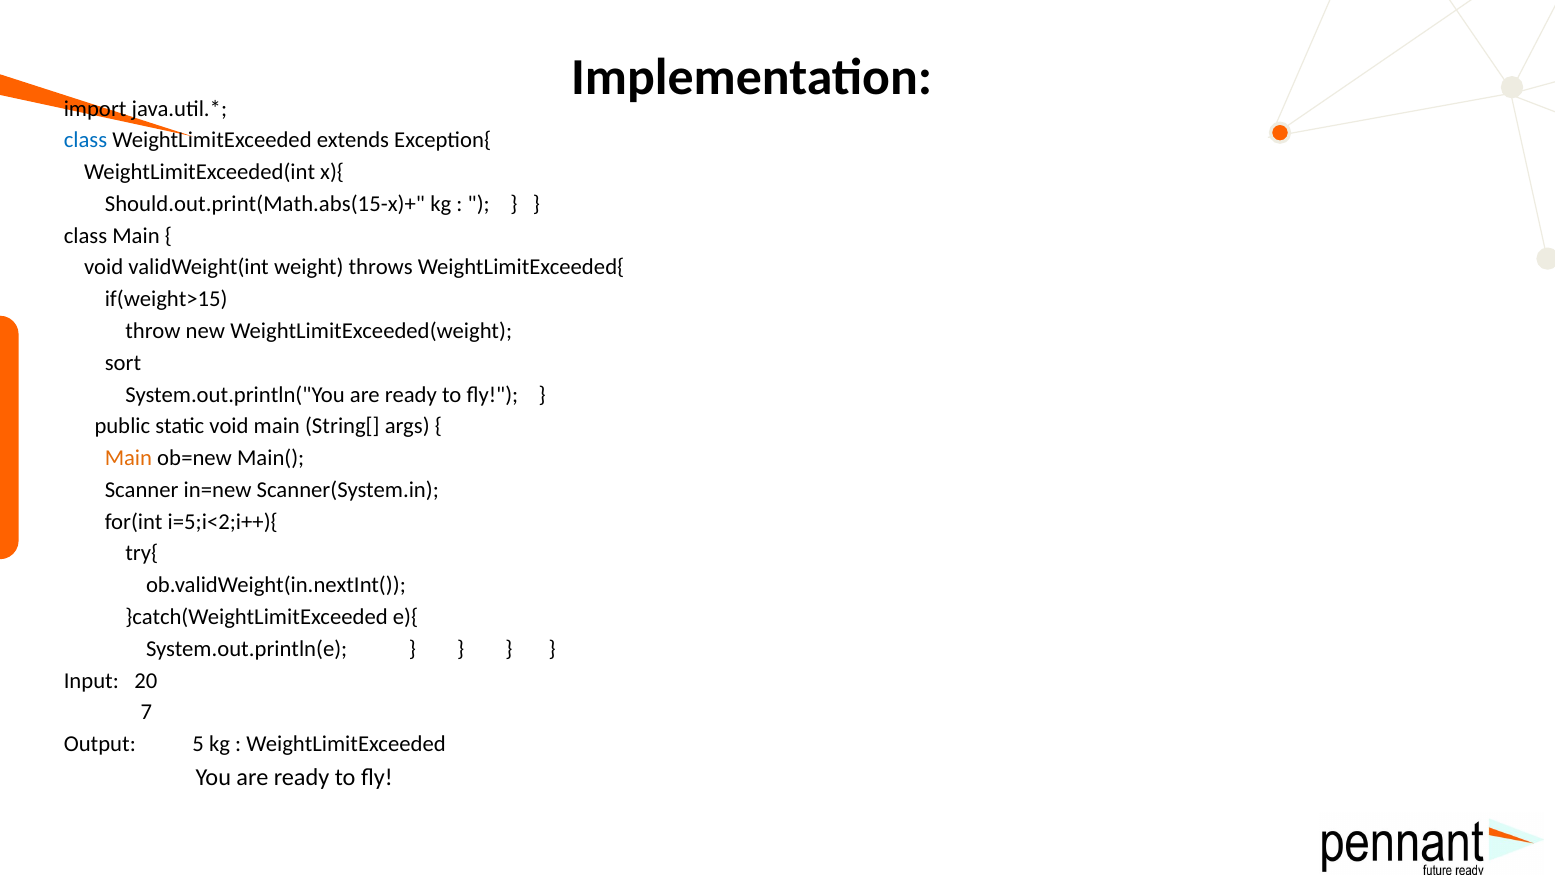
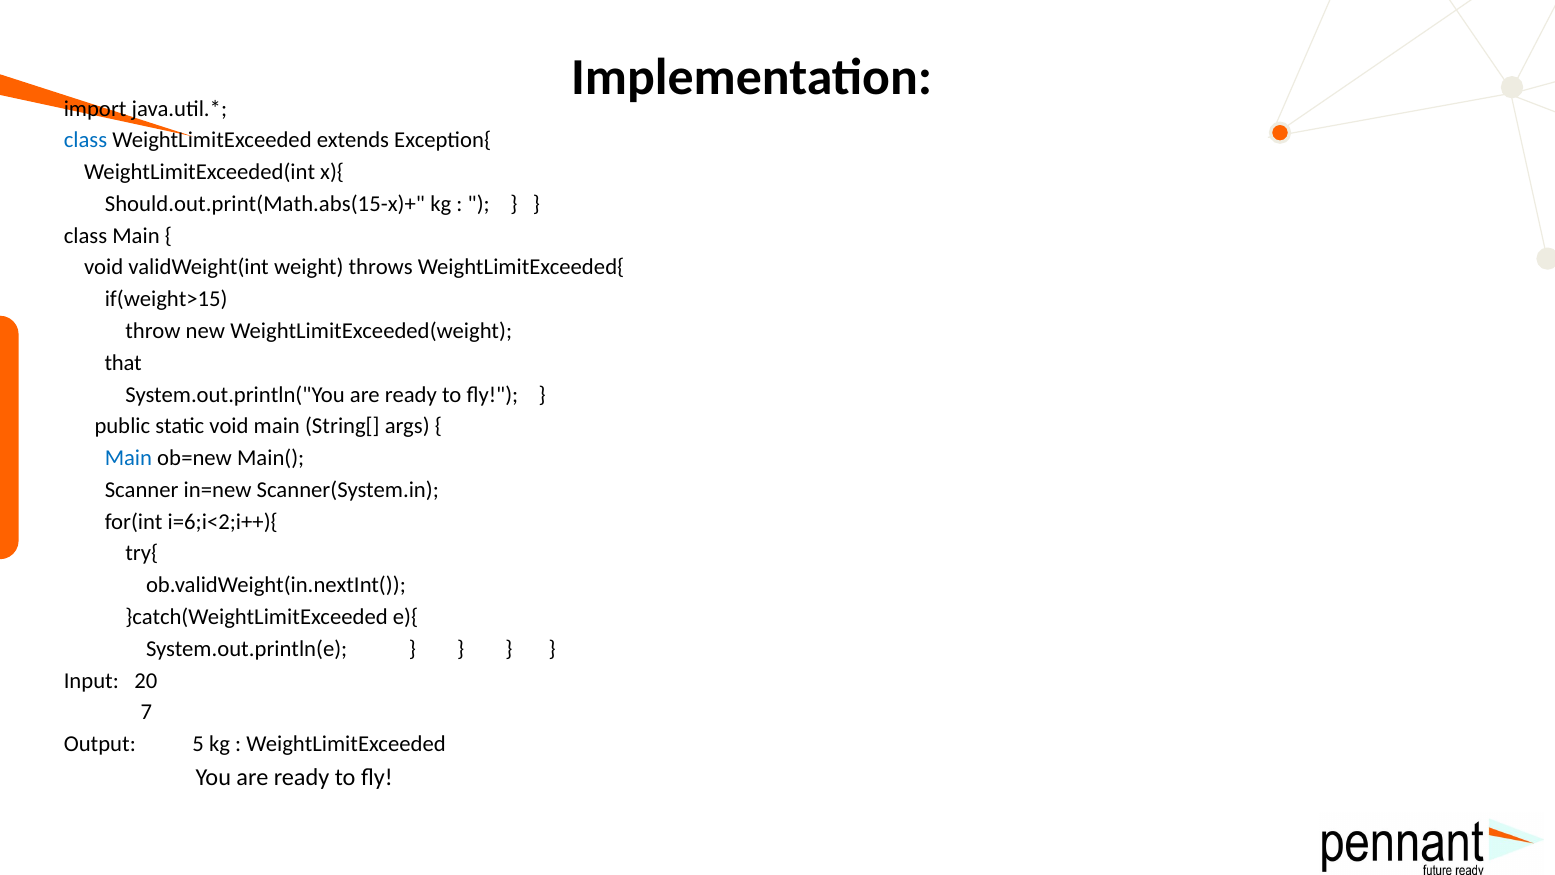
sort: sort -> that
Main at (128, 458) colour: orange -> blue
i=5;i<2;i++){: i=5;i<2;i++){ -> i=6;i<2;i++){
